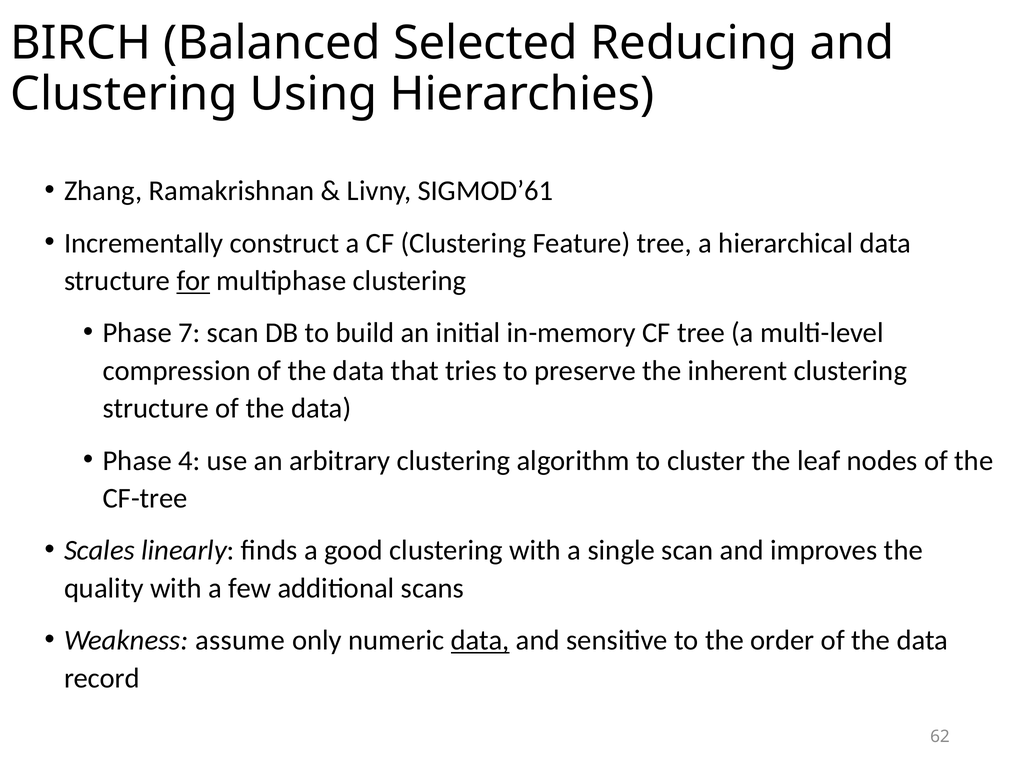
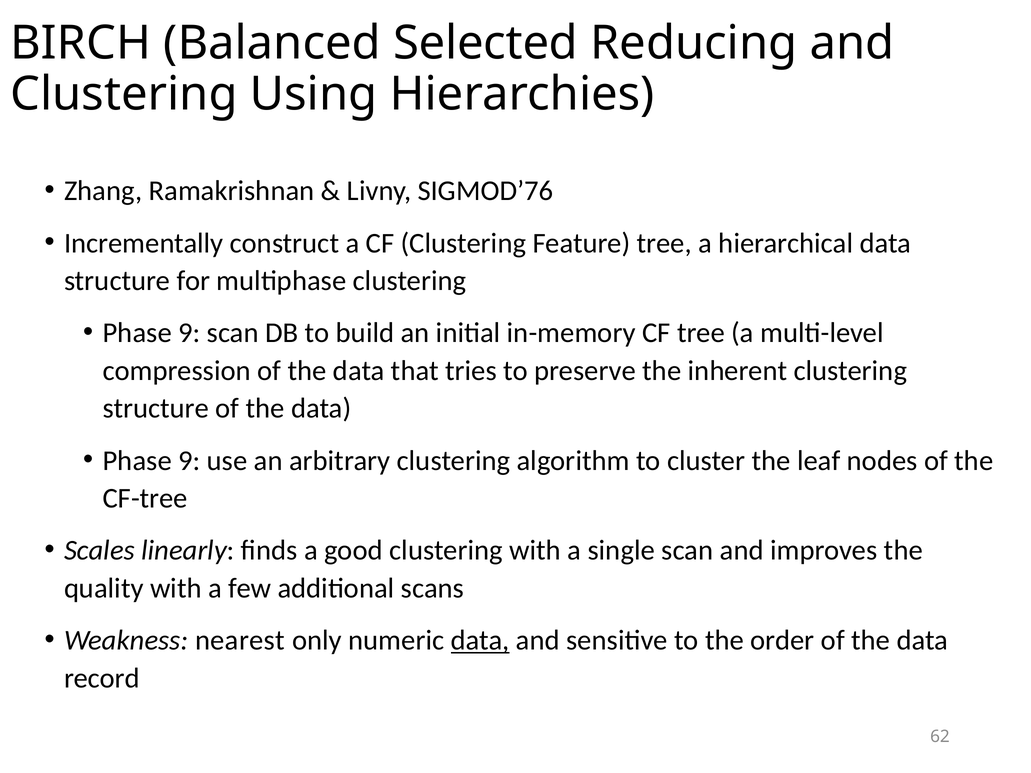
SIGMOD’61: SIGMOD’61 -> SIGMOD’76
for underline: present -> none
7 at (189, 333): 7 -> 9
4 at (189, 461): 4 -> 9
assume: assume -> nearest
